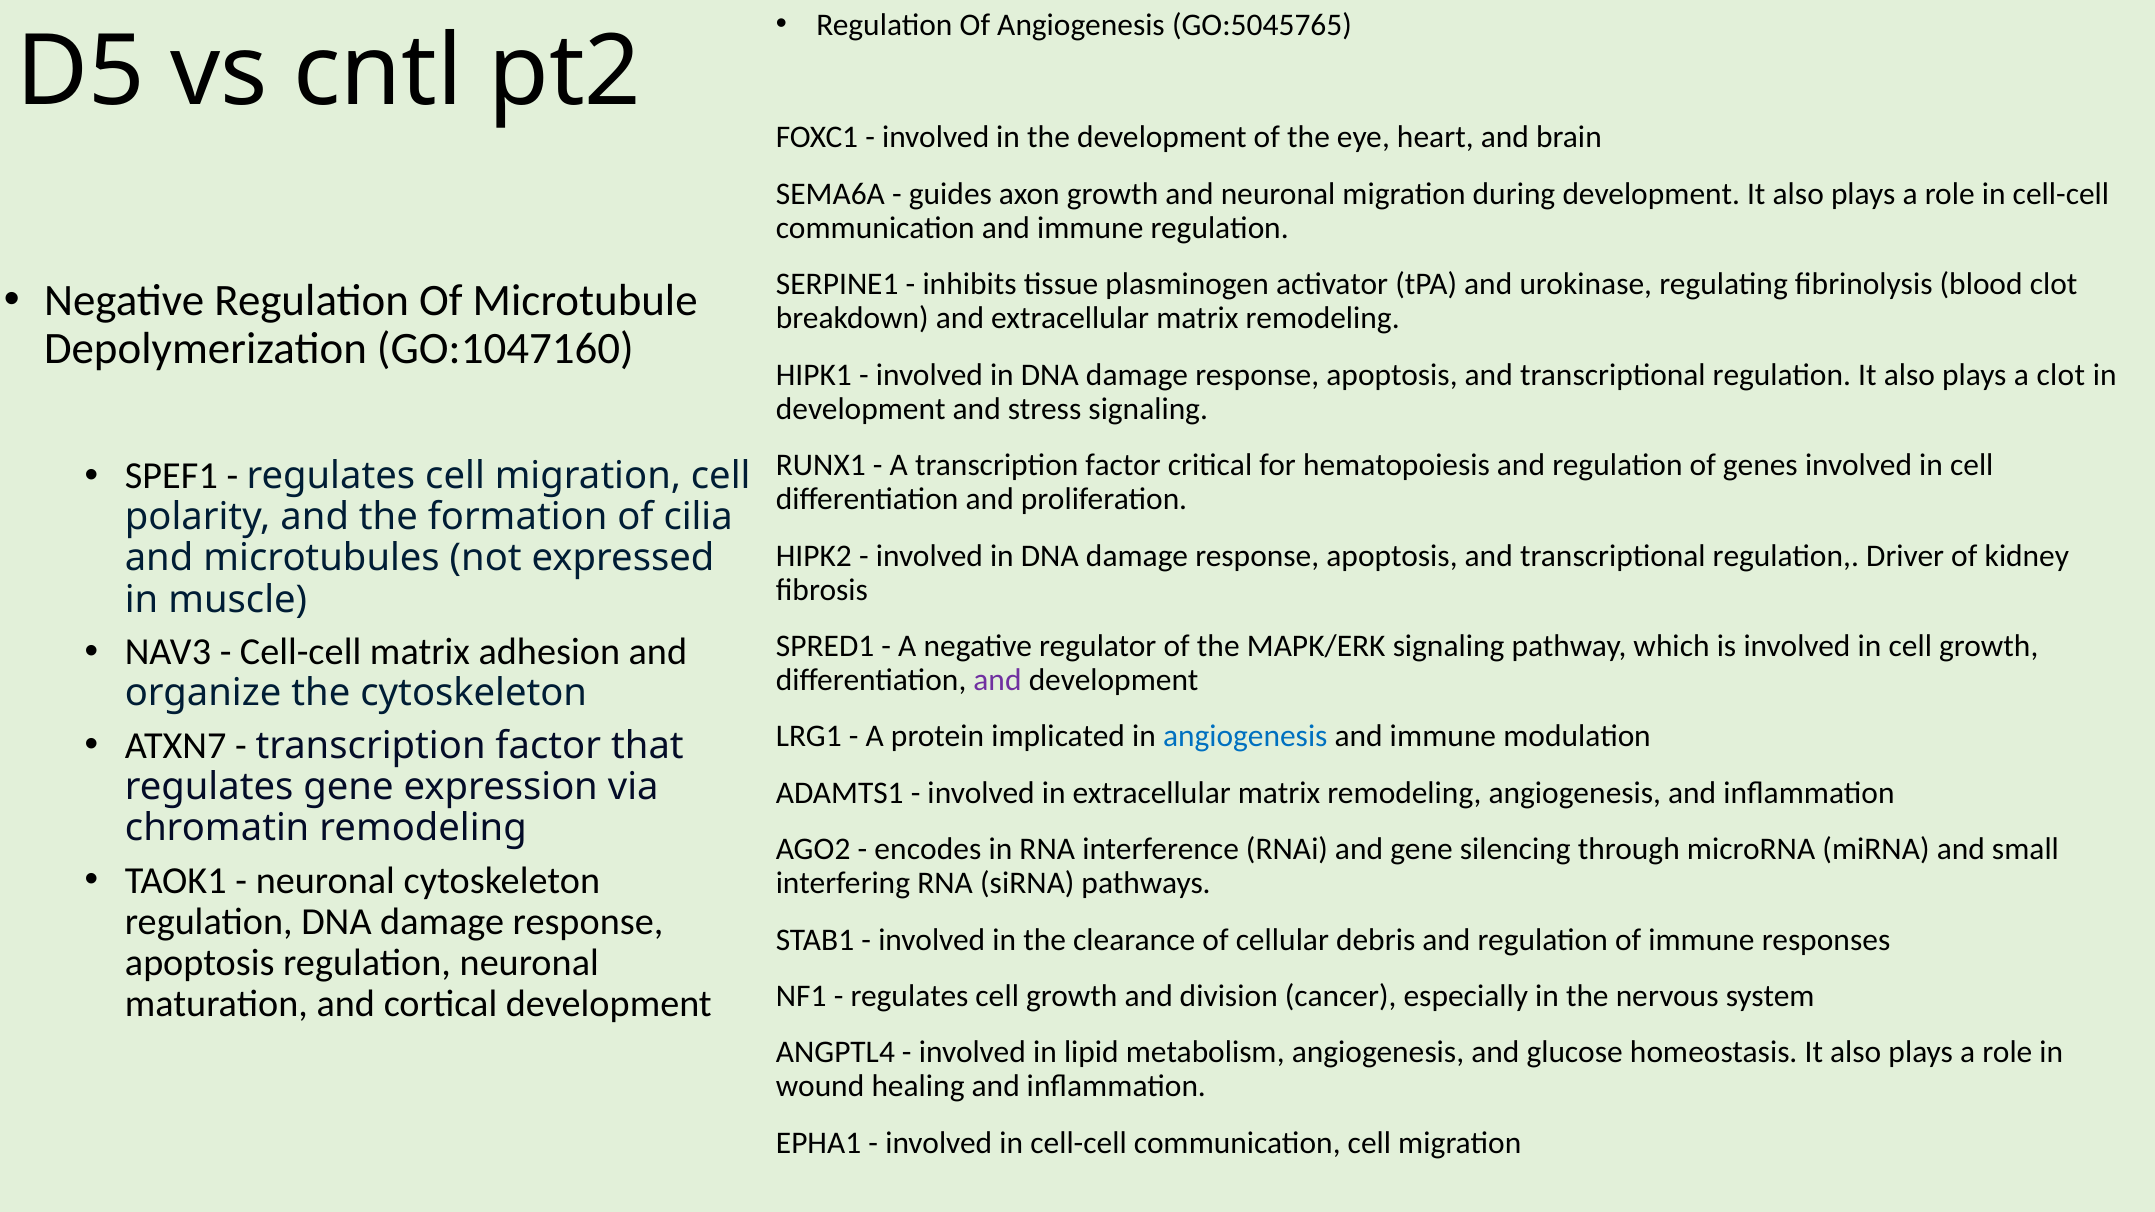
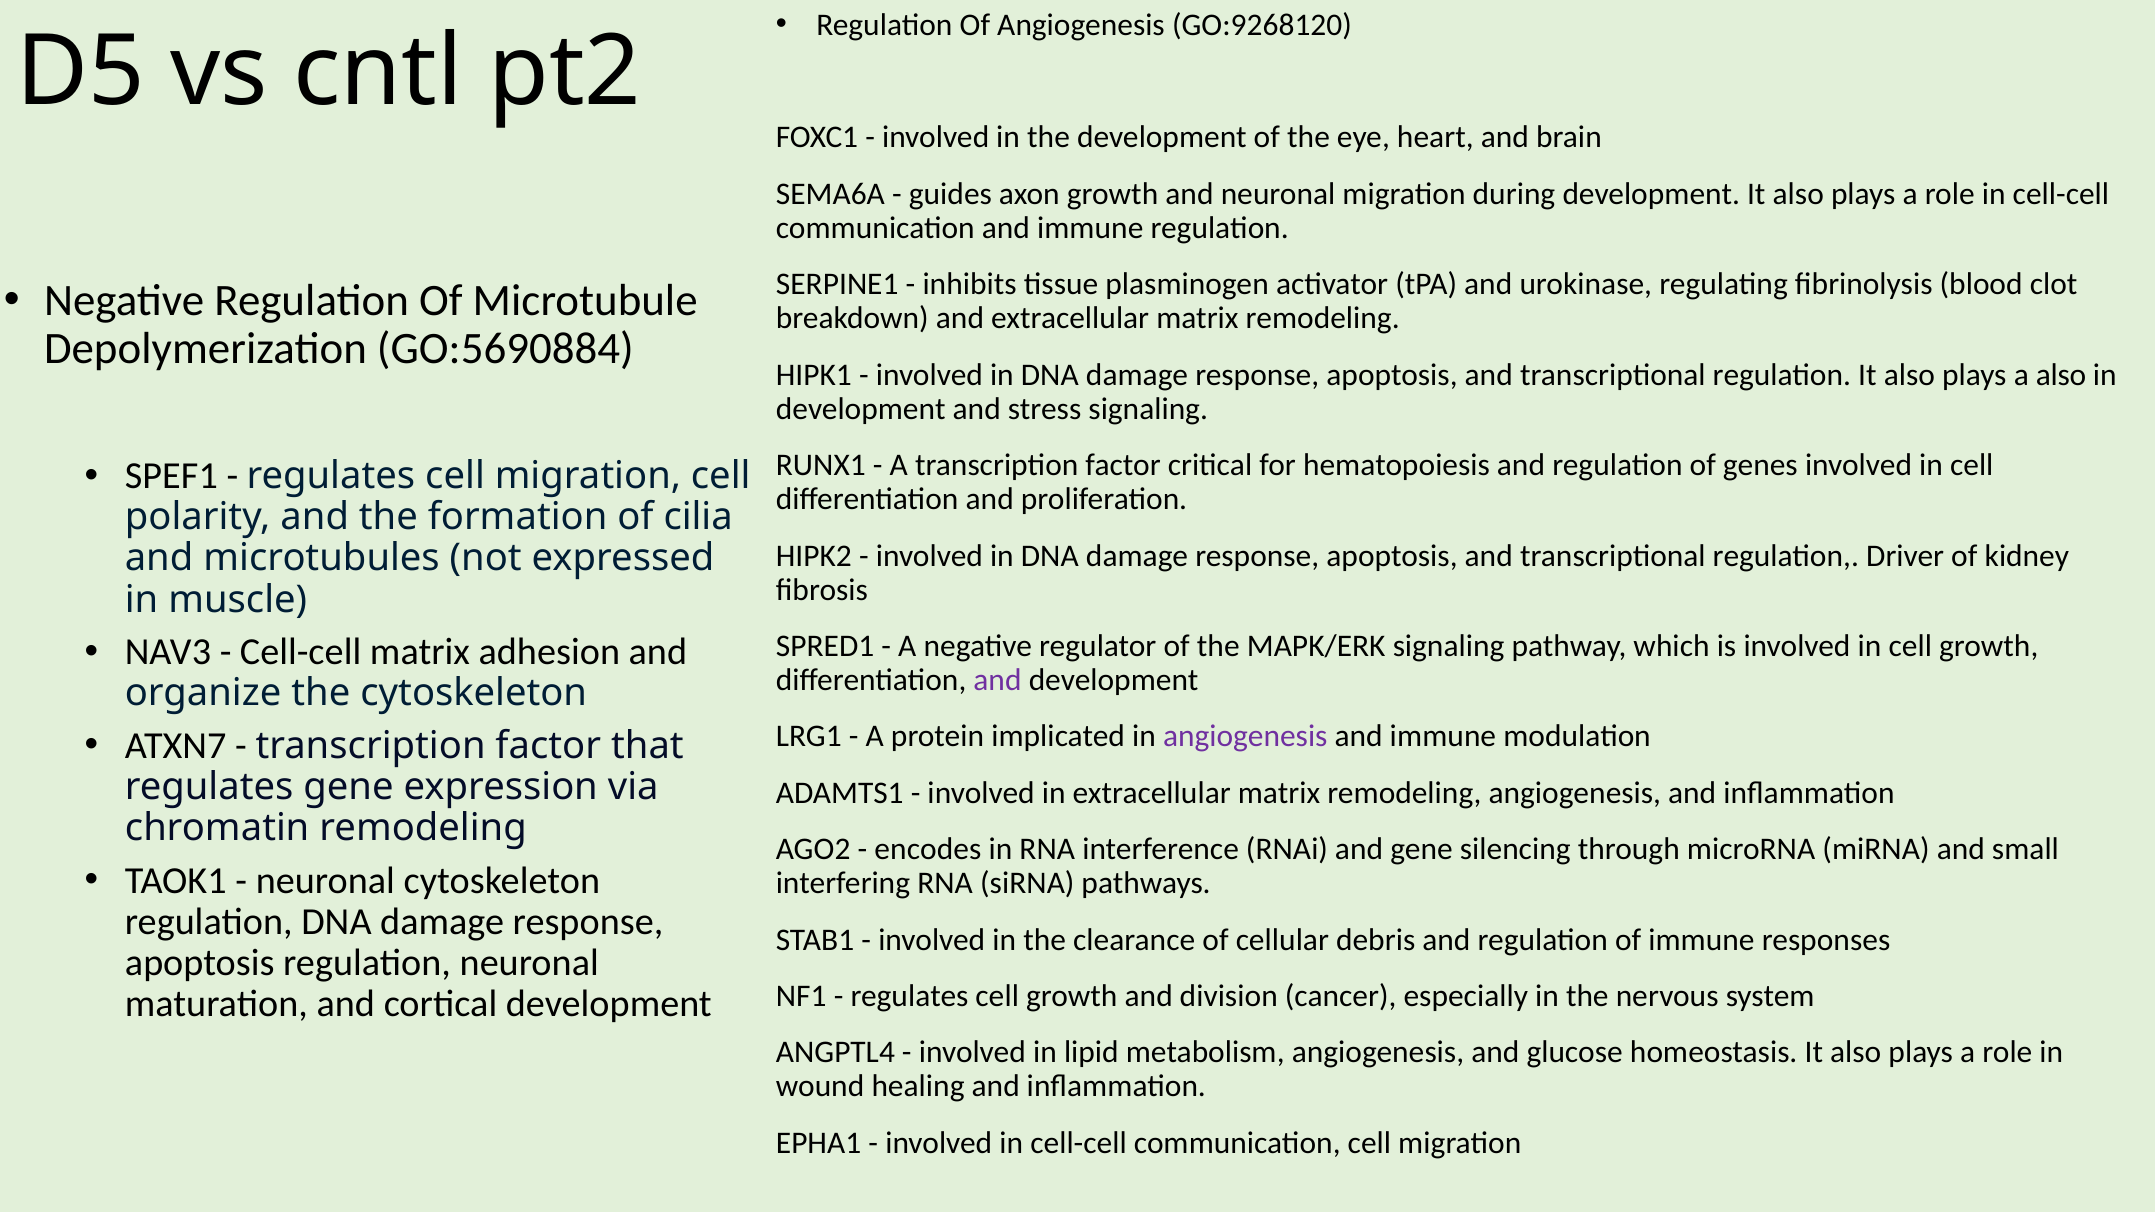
GO:5045765: GO:5045765 -> GO:9268120
GO:1047160: GO:1047160 -> GO:5690884
a clot: clot -> also
angiogenesis at (1245, 737) colour: blue -> purple
